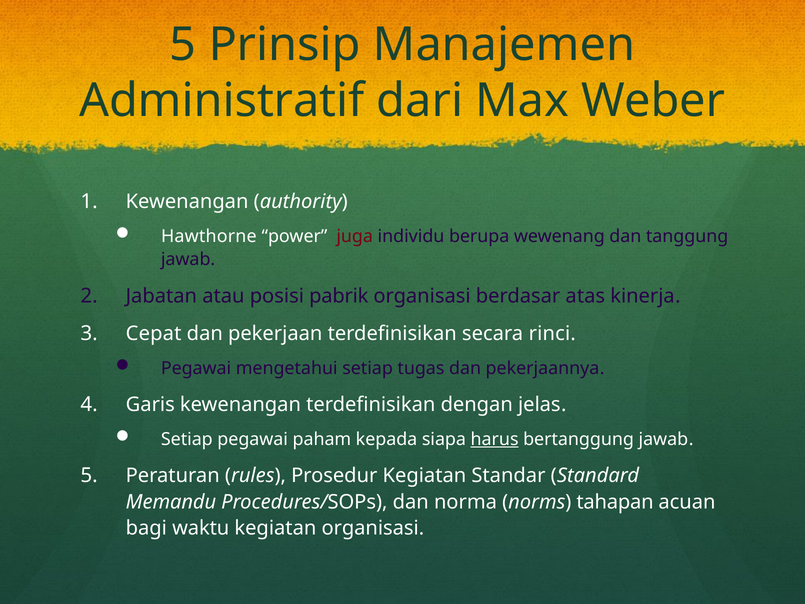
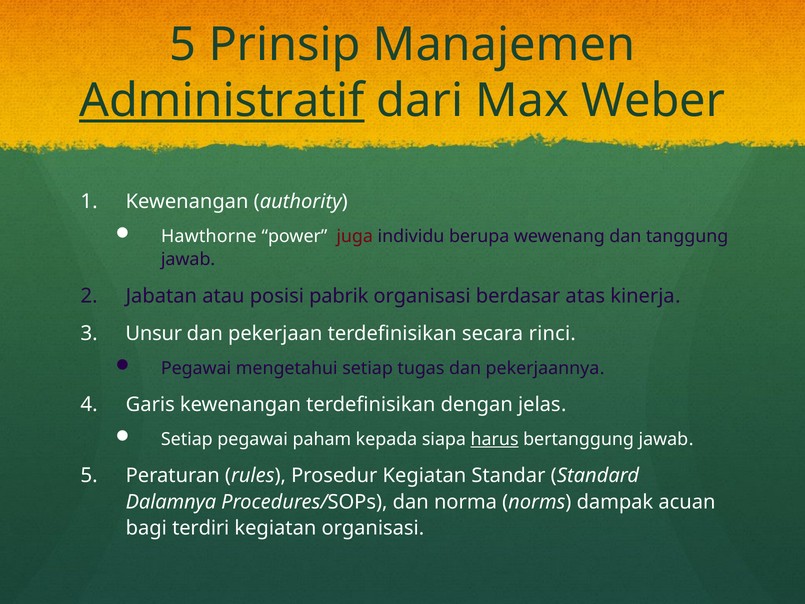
Administratif underline: none -> present
Cepat: Cepat -> Unsur
Memandu: Memandu -> Dalamnya
tahapan: tahapan -> dampak
waktu: waktu -> terdiri
